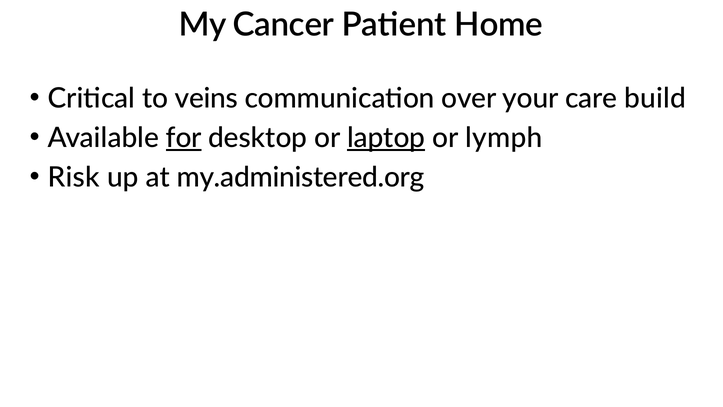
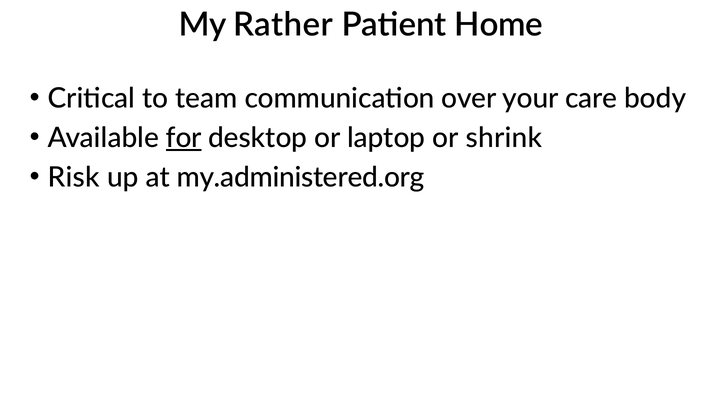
Cancer: Cancer -> Rather
veins: veins -> team
build: build -> body
laptop underline: present -> none
lymph: lymph -> shrink
